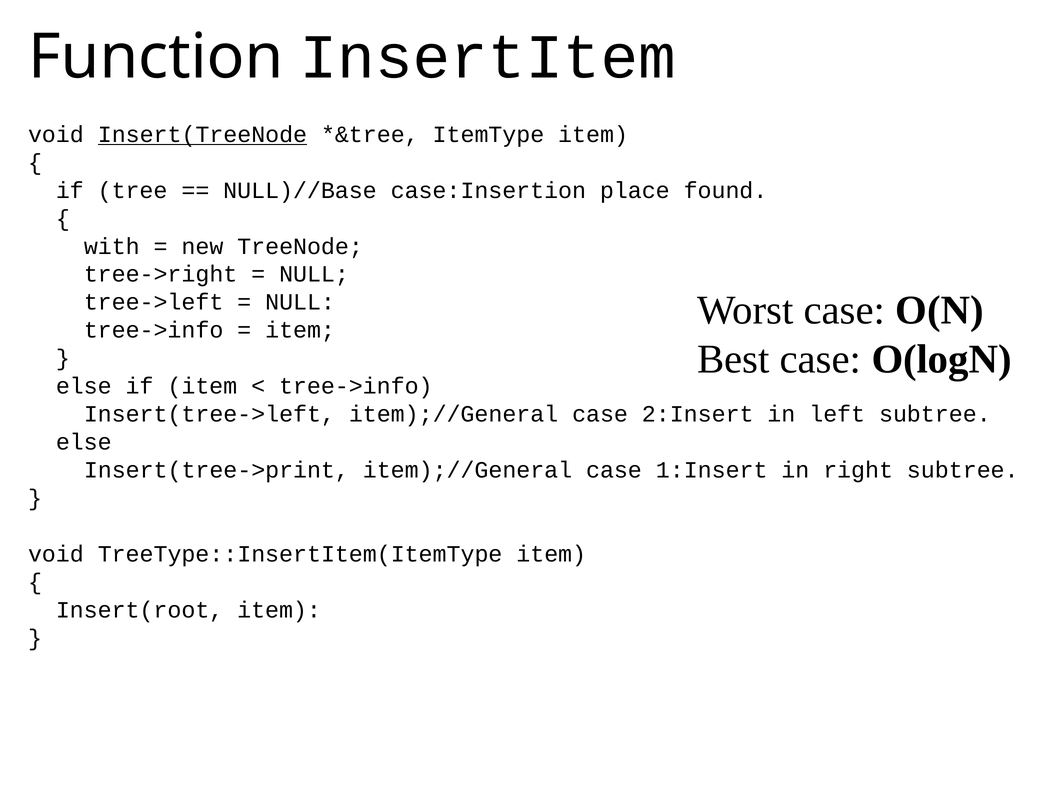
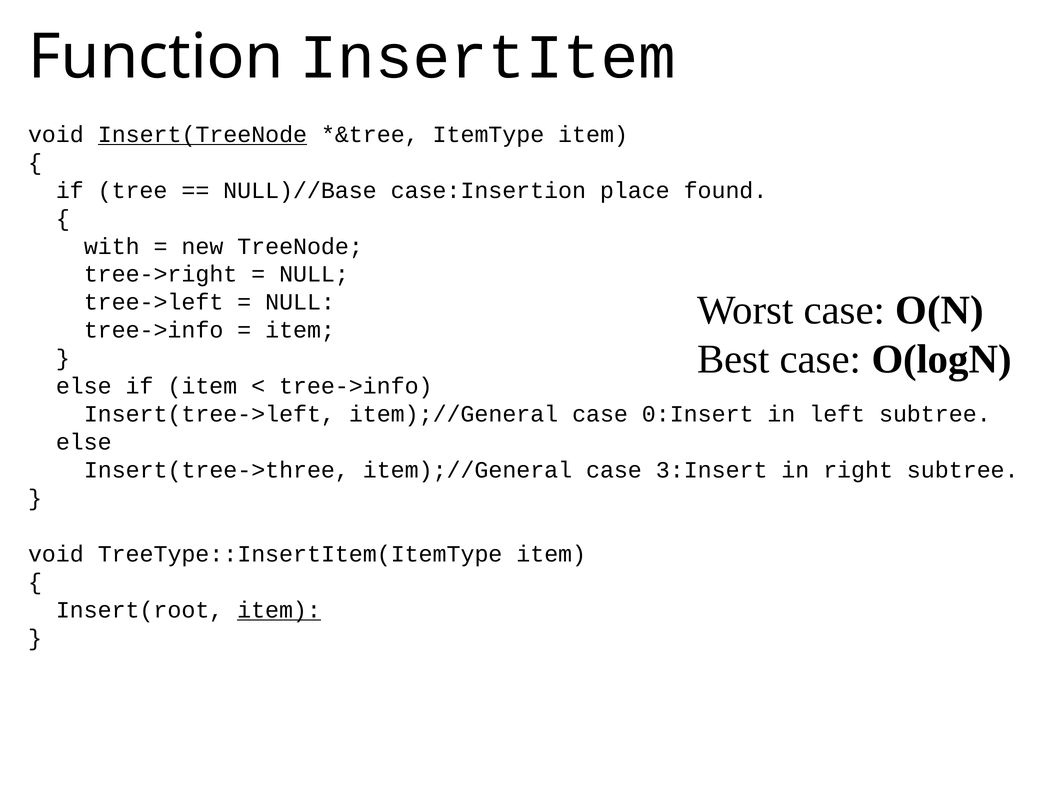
2:Insert: 2:Insert -> 0:Insert
Insert(tree->print: Insert(tree->print -> Insert(tree->three
1:Insert: 1:Insert -> 3:Insert
item at (279, 610) underline: none -> present
